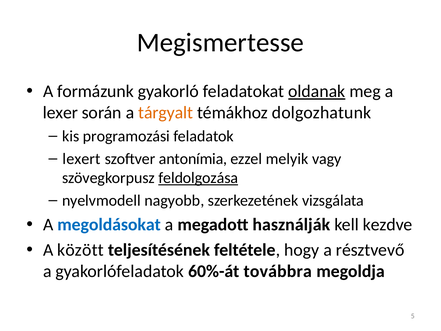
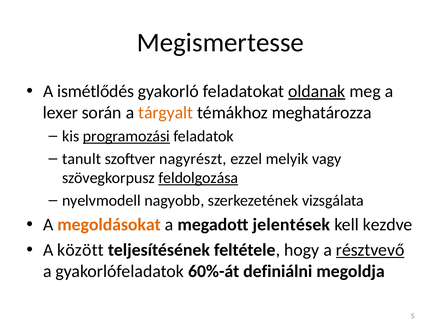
formázunk: formázunk -> ismétlődés
dolgozhatunk: dolgozhatunk -> meghatározza
programozási underline: none -> present
lexert: lexert -> tanult
antonímia: antonímia -> nagyrészt
megoldásokat colour: blue -> orange
használják: használják -> jelentések
résztvevő underline: none -> present
továbbra: továbbra -> definiálni
